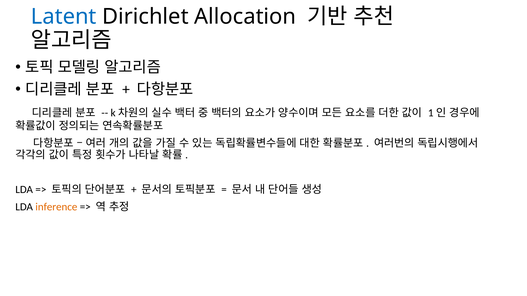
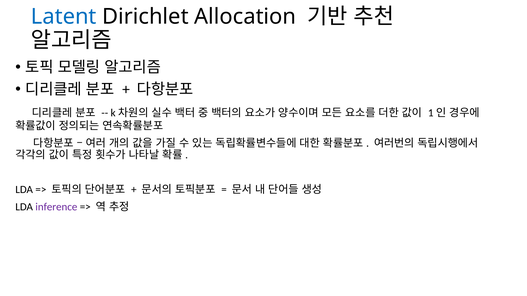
inference colour: orange -> purple
